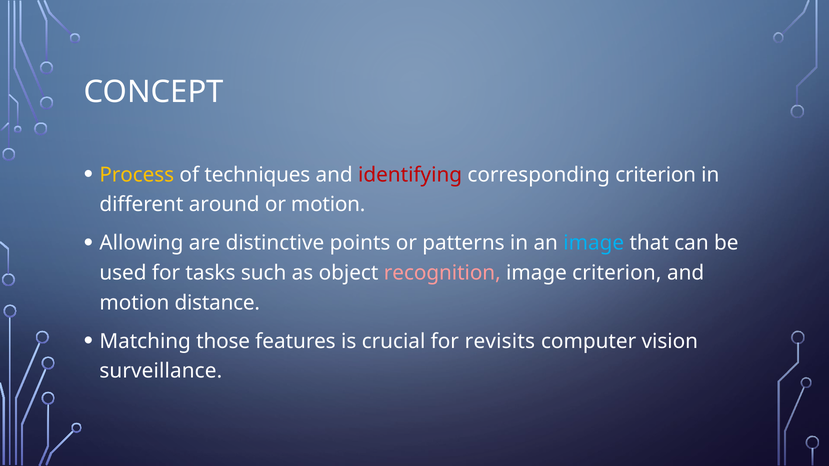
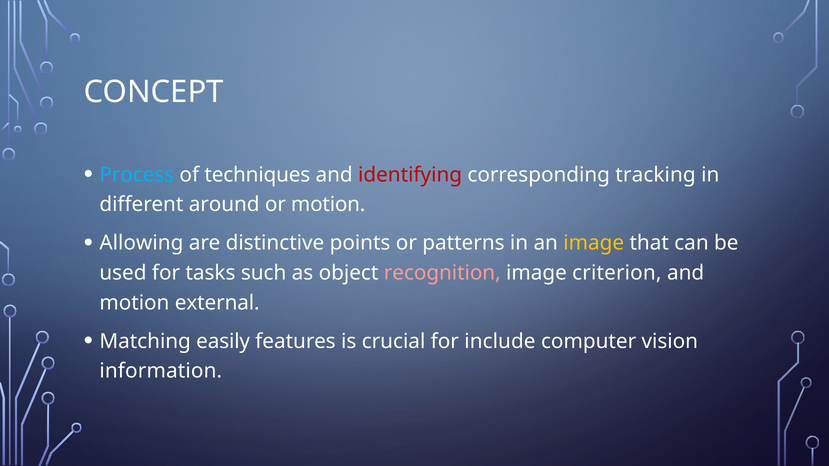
Process colour: yellow -> light blue
corresponding criterion: criterion -> tracking
image at (594, 243) colour: light blue -> yellow
distance: distance -> external
those: those -> easily
revisits: revisits -> include
surveillance: surveillance -> information
